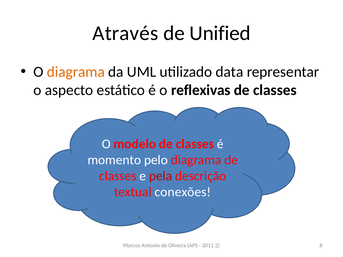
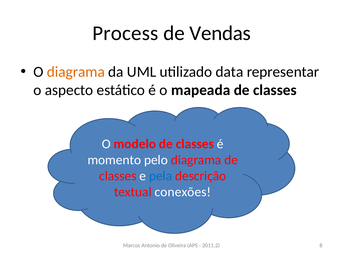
Através: Através -> Process
Unified: Unified -> Vendas
reflexivas: reflexivas -> mapeada
pela colour: red -> blue
